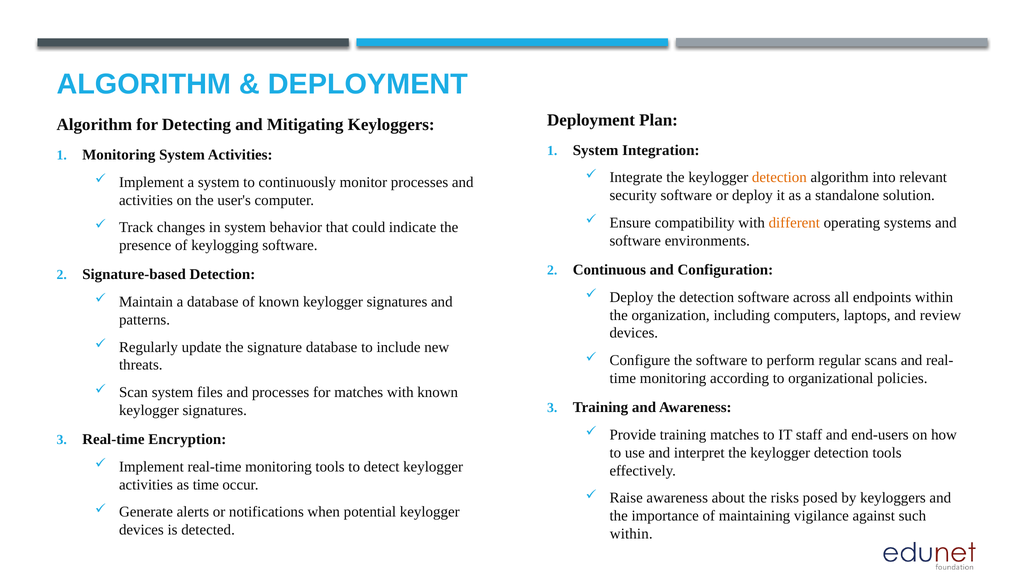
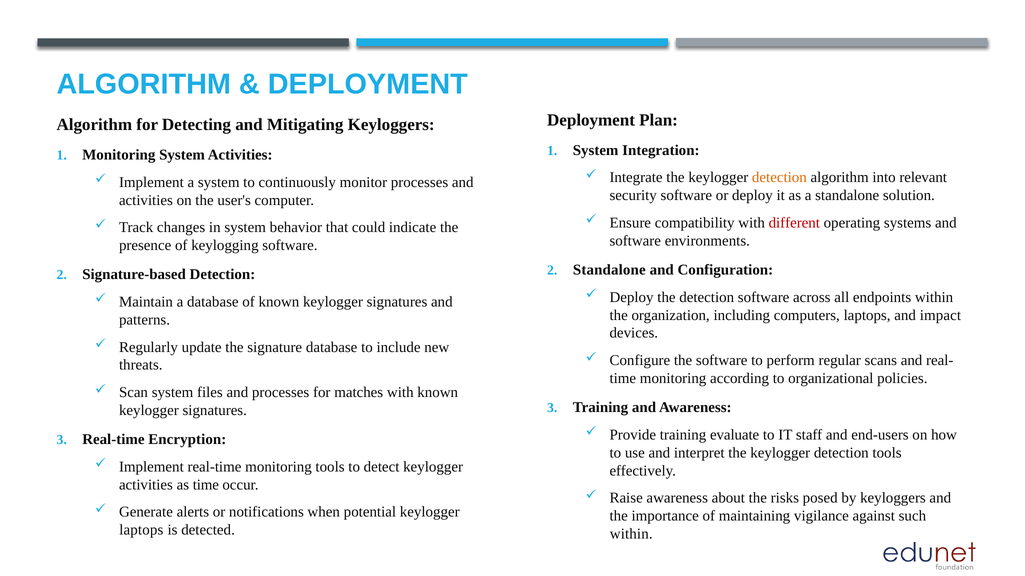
different colour: orange -> red
Continuous at (609, 270): Continuous -> Standalone
review: review -> impact
training matches: matches -> evaluate
devices at (141, 530): devices -> laptops
